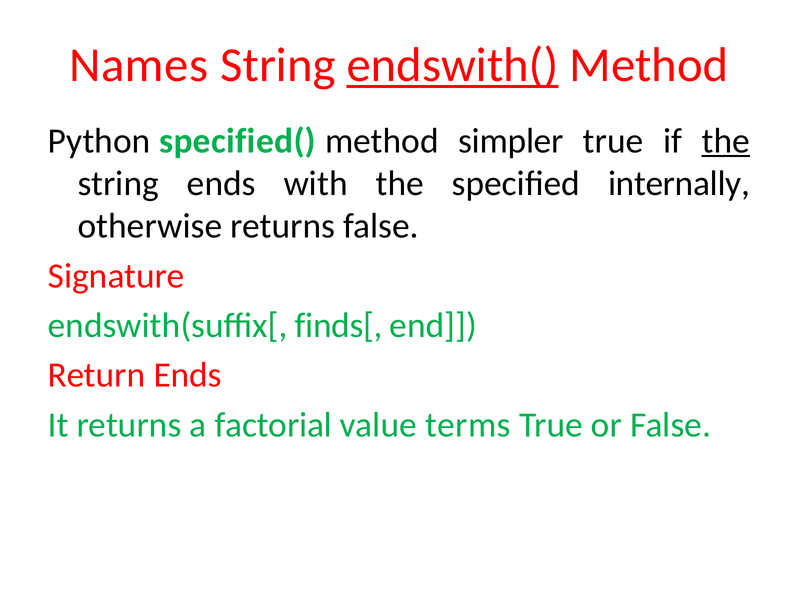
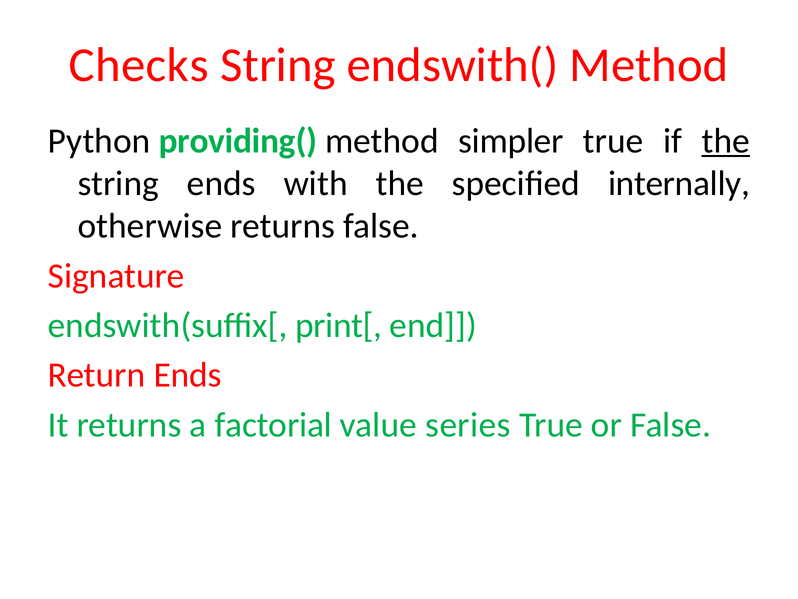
Names: Names -> Checks
endswith( underline: present -> none
specified(: specified( -> providing(
finds[: finds[ -> print[
terms: terms -> series
